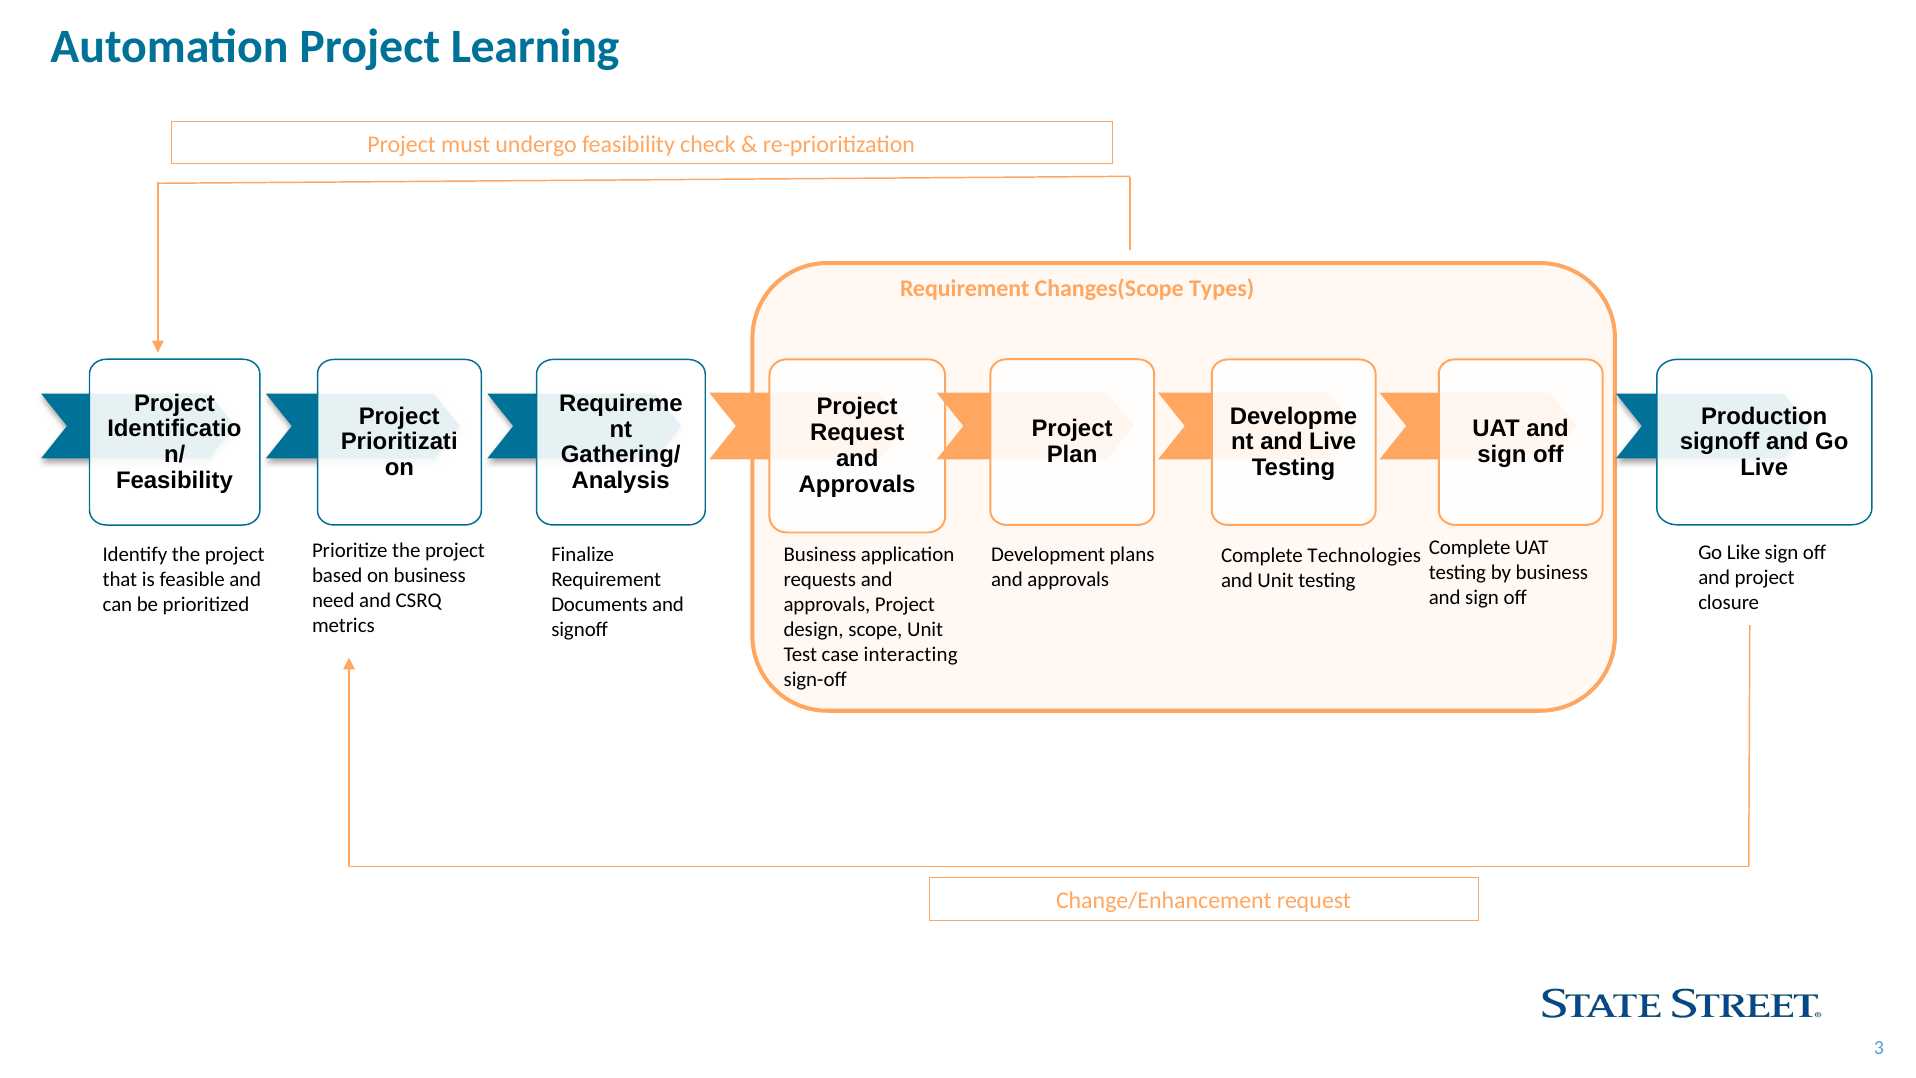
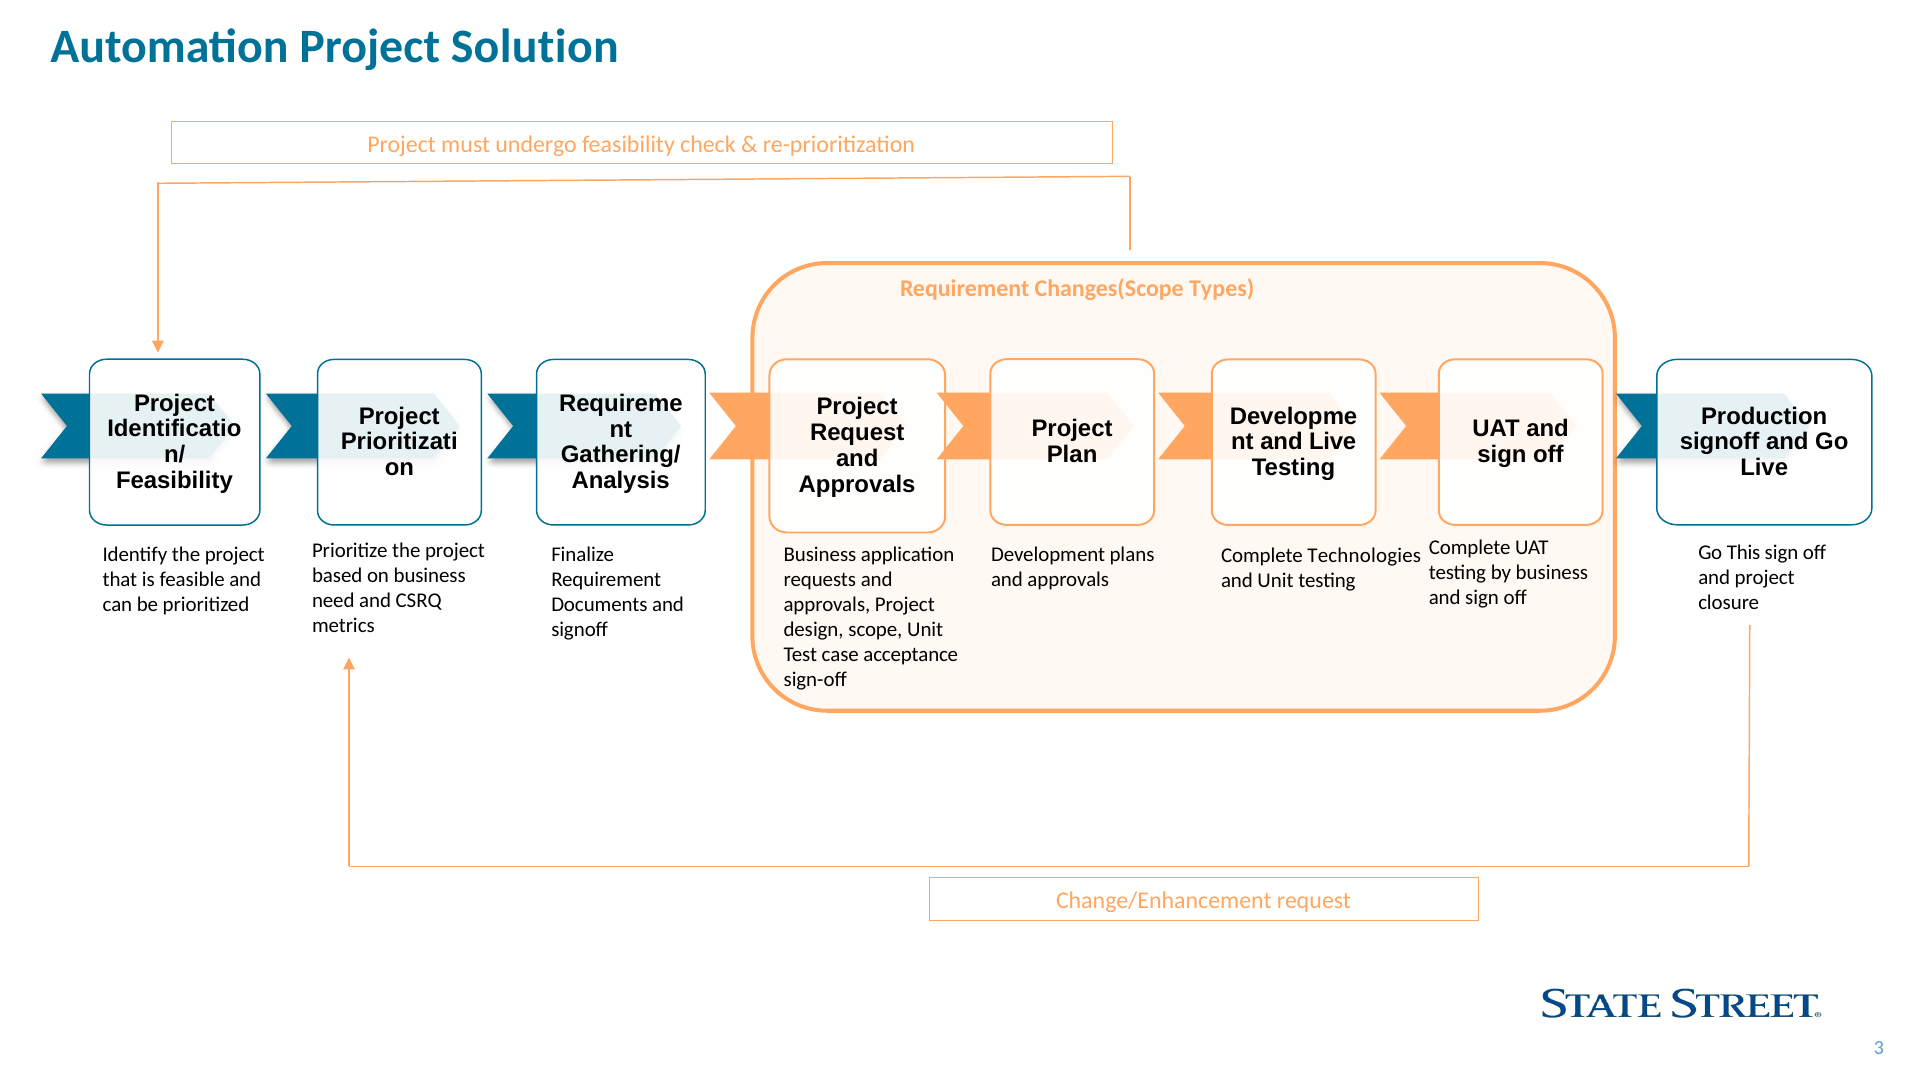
Learning: Learning -> Solution
Like: Like -> This
interacting: interacting -> acceptance
